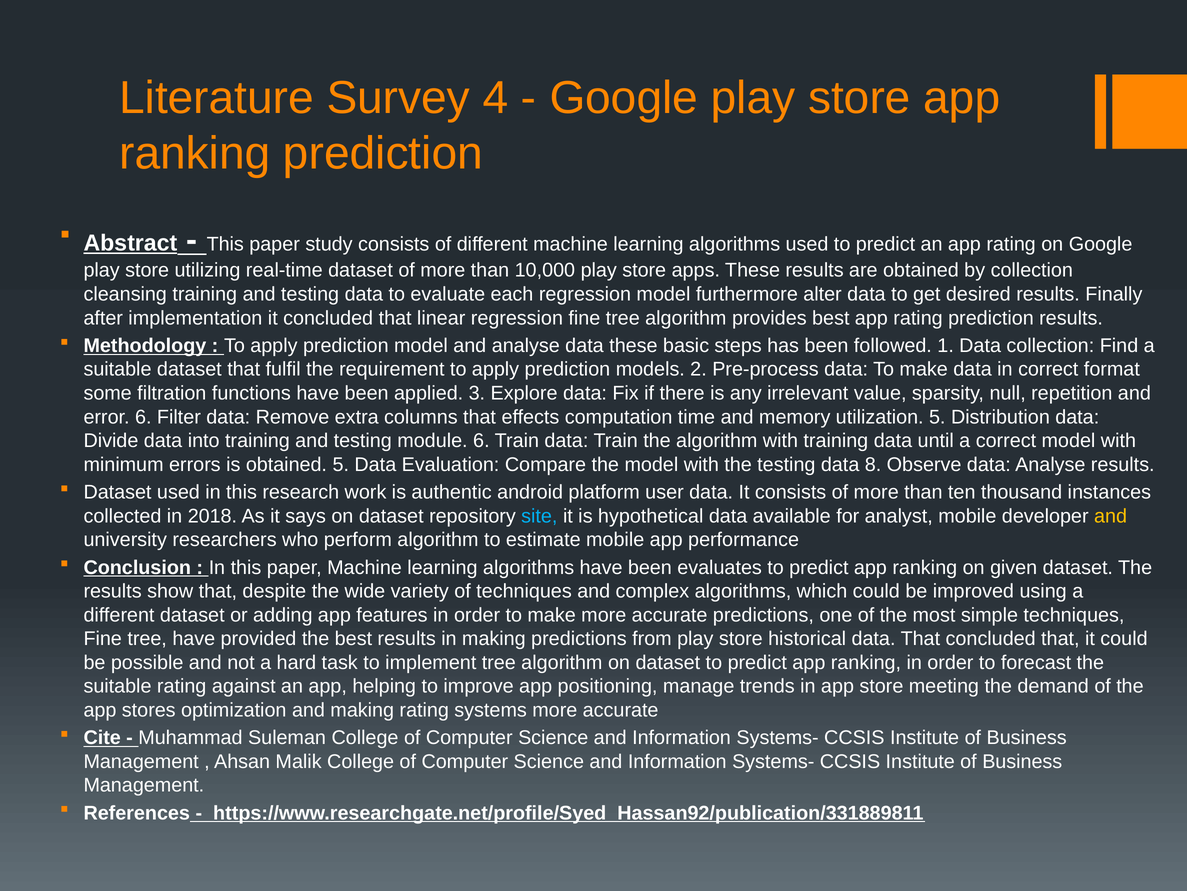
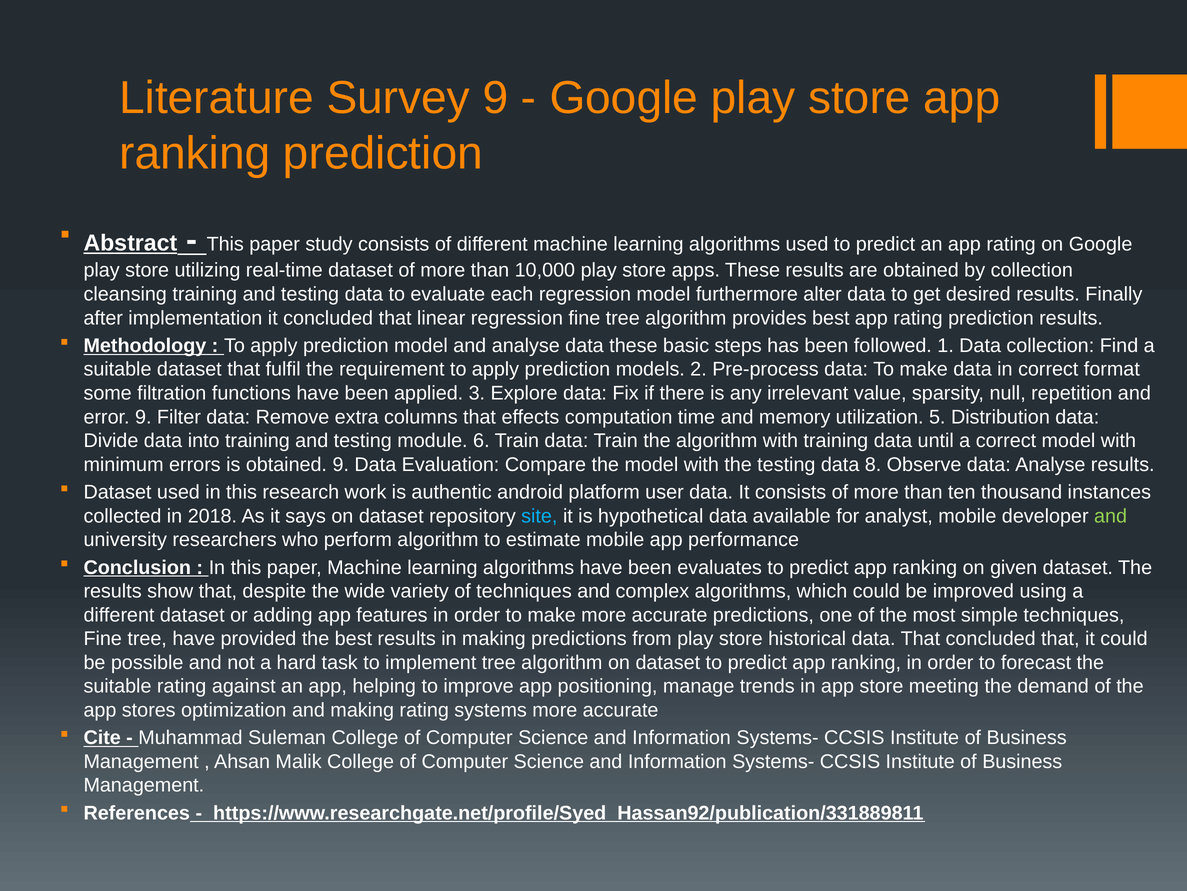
Survey 4: 4 -> 9
error 6: 6 -> 9
obtained 5: 5 -> 9
and at (1111, 516) colour: yellow -> light green
